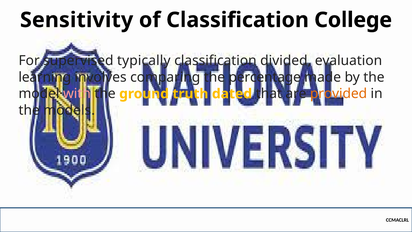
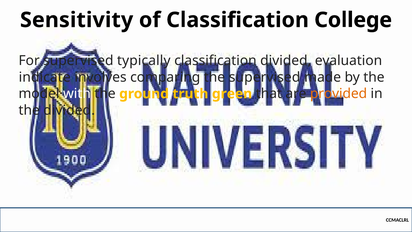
learning: learning -> indicate
the percentage: percentage -> supervised
with colour: pink -> white
dated: dated -> green
the models: models -> divided
